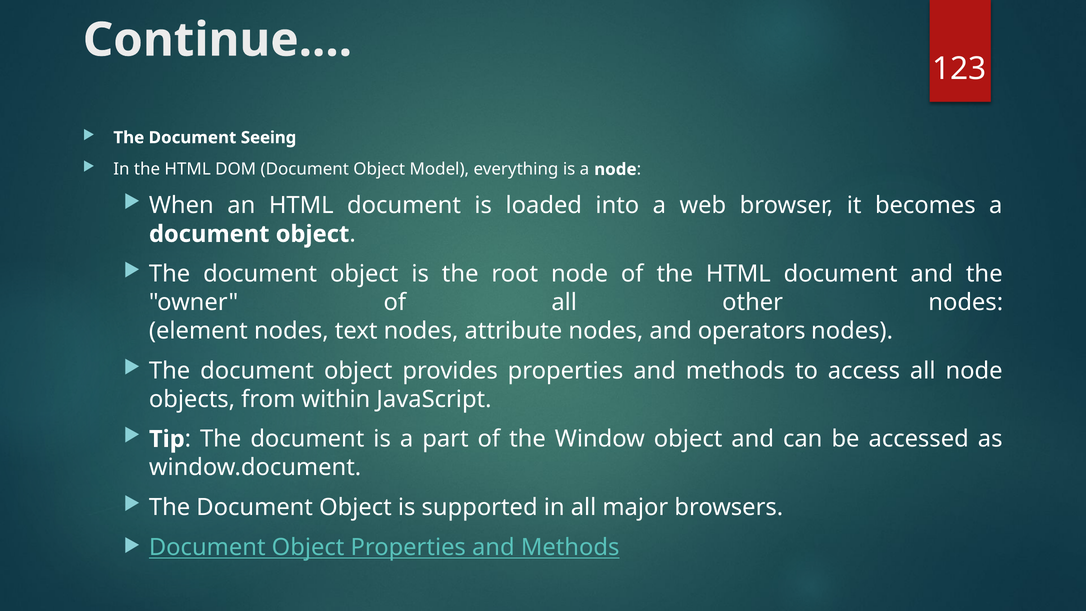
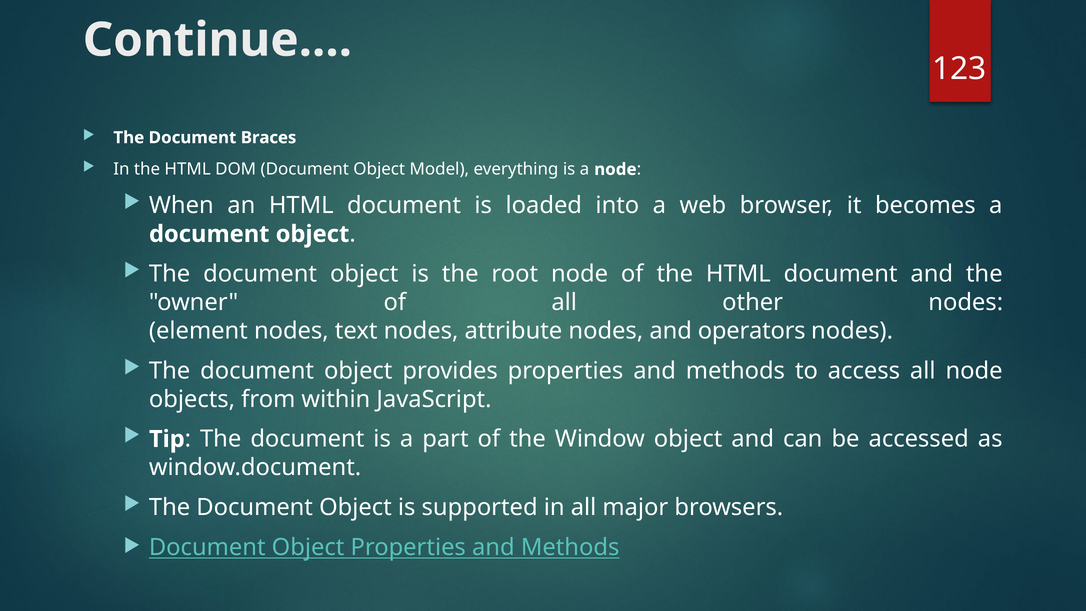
Seeing: Seeing -> Braces
